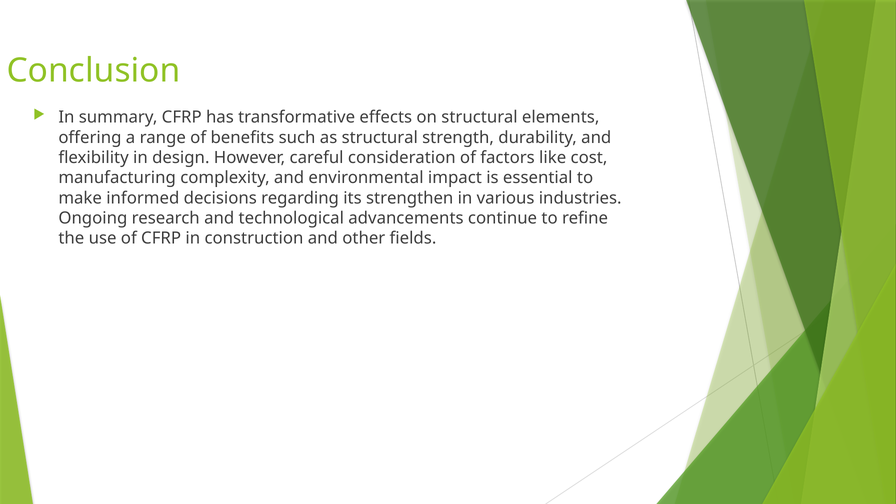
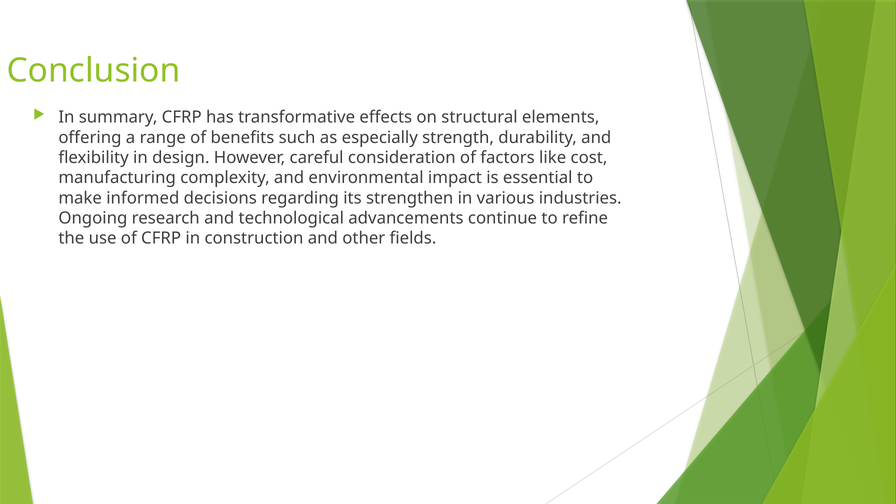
as structural: structural -> especially
